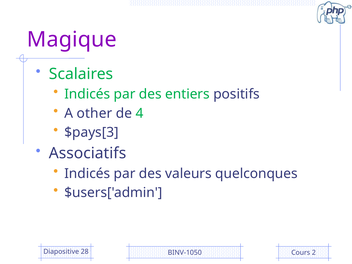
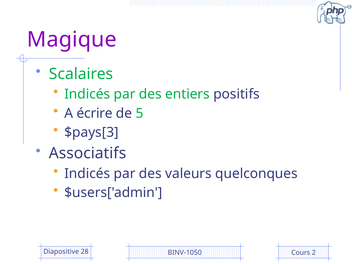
other: other -> écrire
4: 4 -> 5
